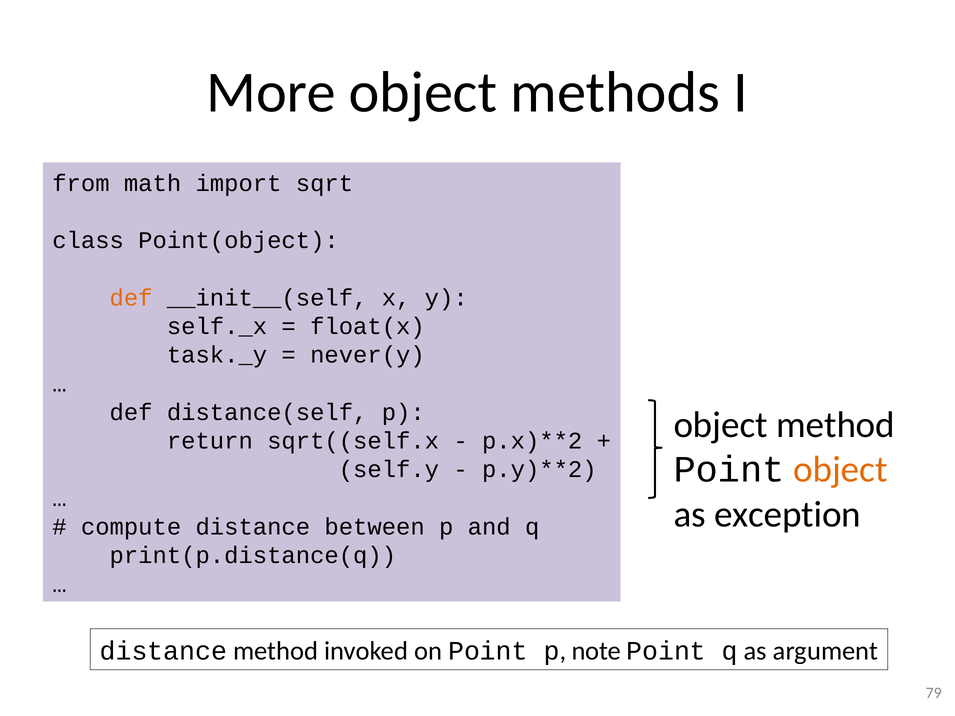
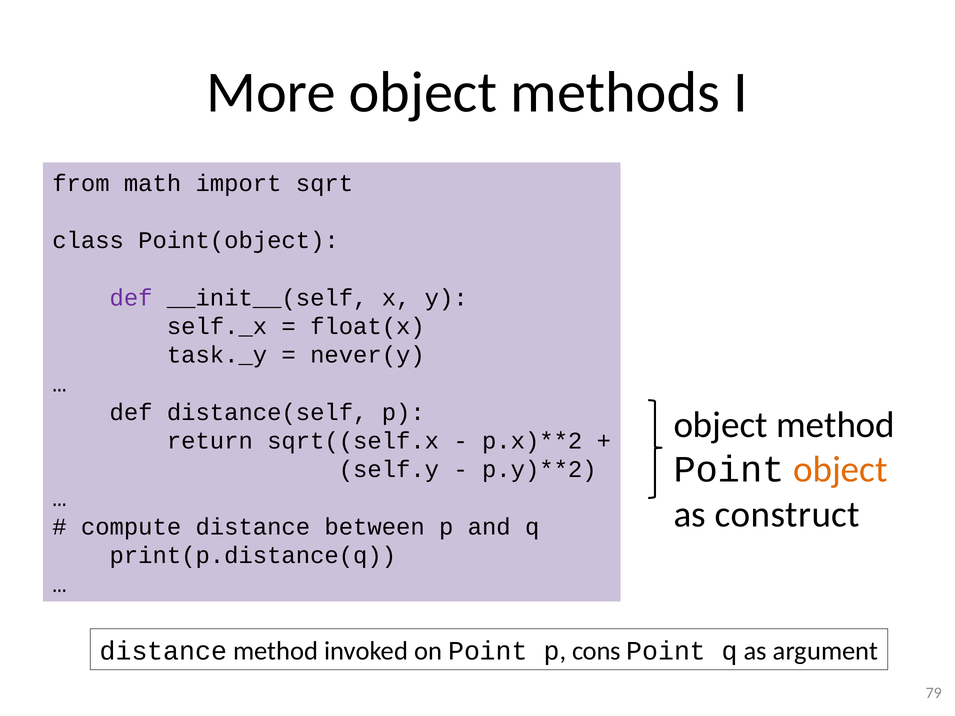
def at (131, 298) colour: orange -> purple
exception: exception -> construct
note: note -> cons
